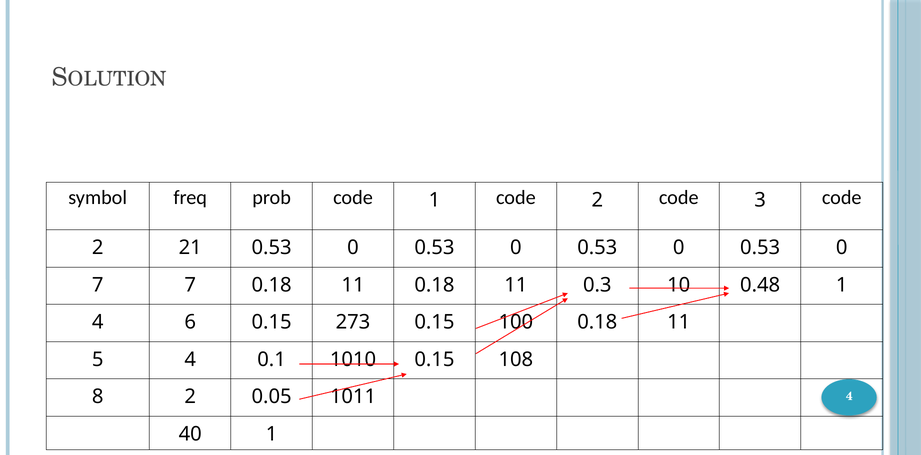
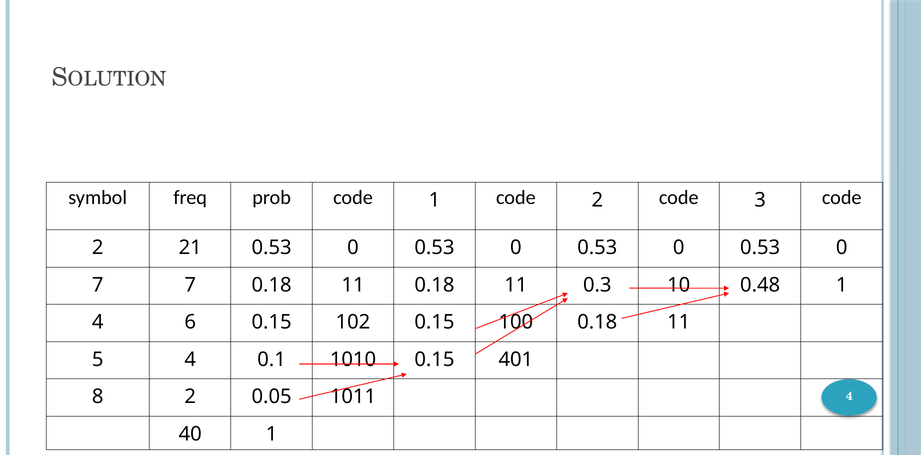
273: 273 -> 102
108: 108 -> 401
